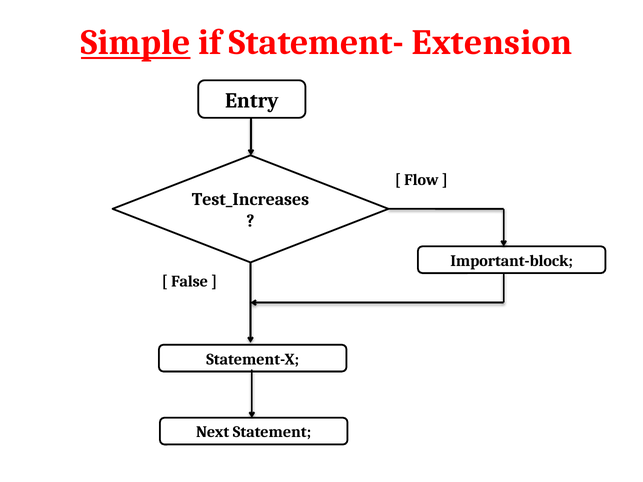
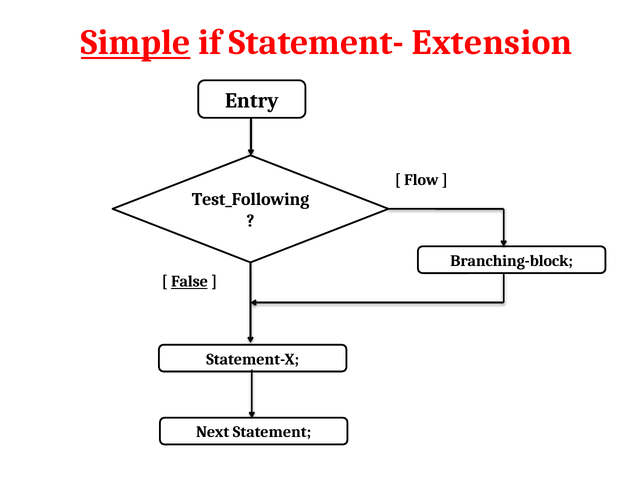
Test_Increases: Test_Increases -> Test_Following
Important-block: Important-block -> Branching-block
False underline: none -> present
